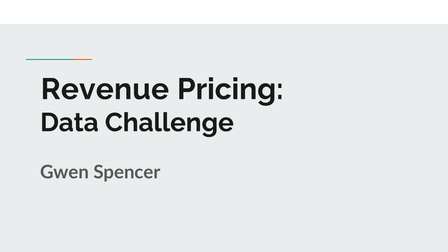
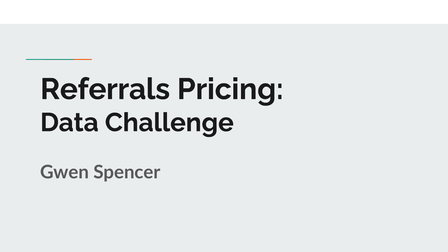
Revenue: Revenue -> Referrals
